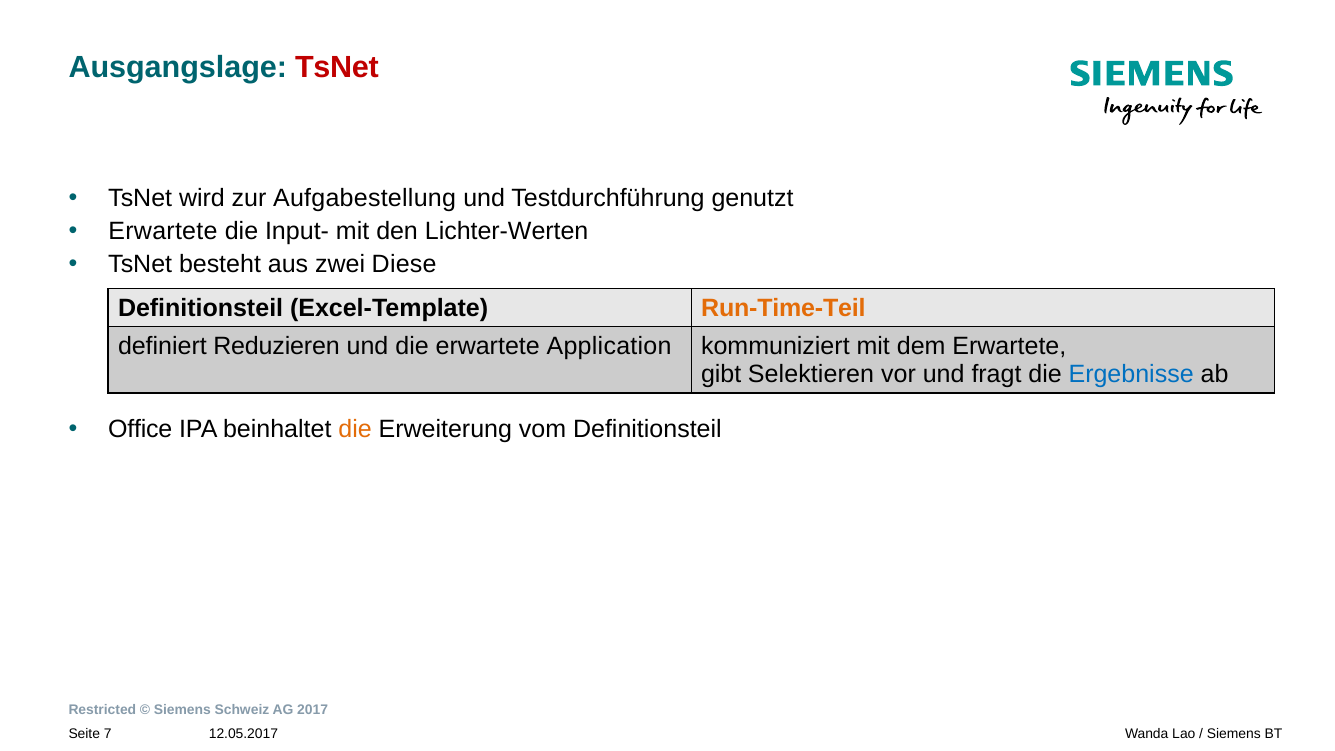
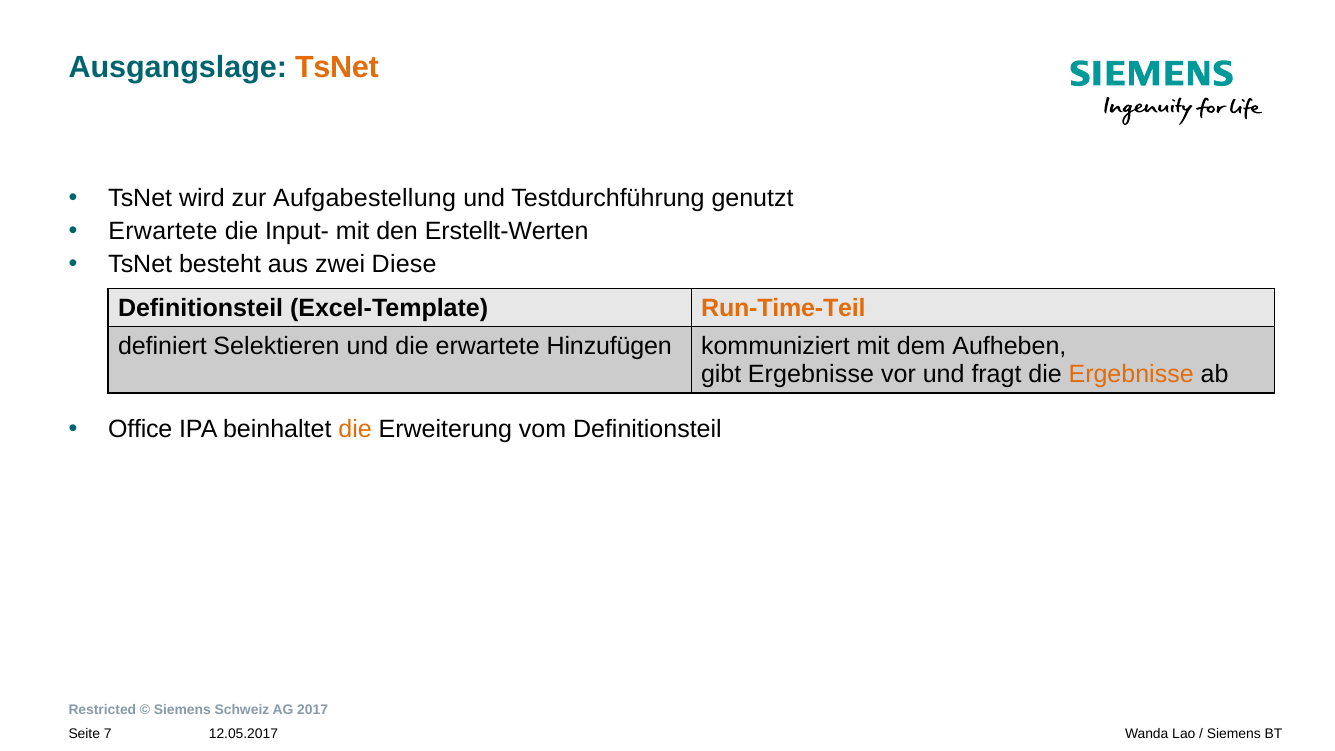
TsNet at (337, 68) colour: red -> orange
Lichter-Werten: Lichter-Werten -> Erstellt-Werten
Reduzieren: Reduzieren -> Selektieren
Application: Application -> Hinzufügen
dem Erwartete: Erwartete -> Aufheben
gibt Selektieren: Selektieren -> Ergebnisse
Ergebnisse at (1131, 374) colour: blue -> orange
